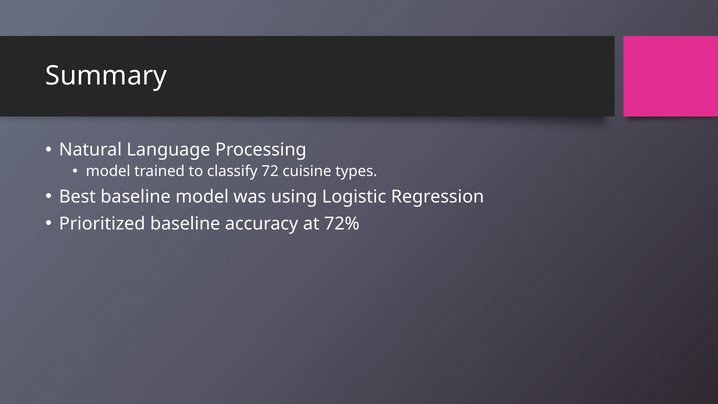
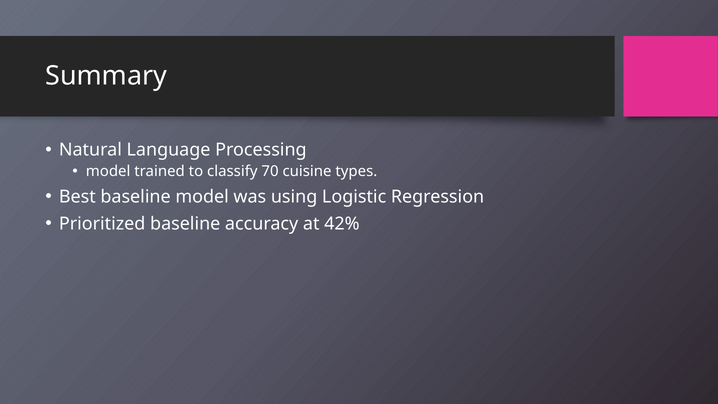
72: 72 -> 70
72%: 72% -> 42%
